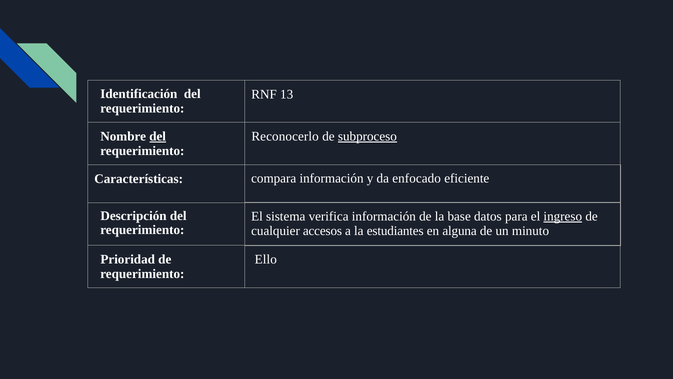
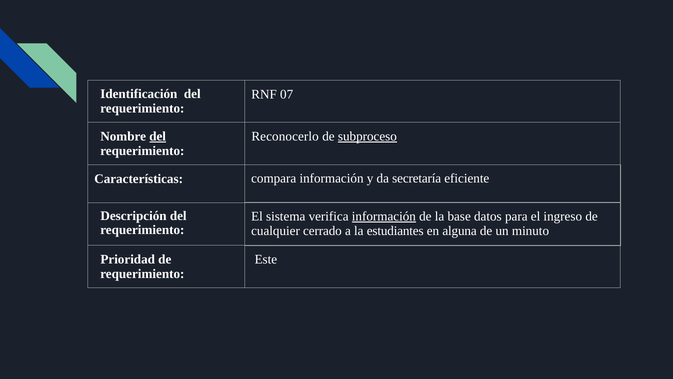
13: 13 -> 07
enfocado: enfocado -> secretaría
información at (384, 216) underline: none -> present
ingreso underline: present -> none
accesos: accesos -> cerrado
Ello: Ello -> Este
